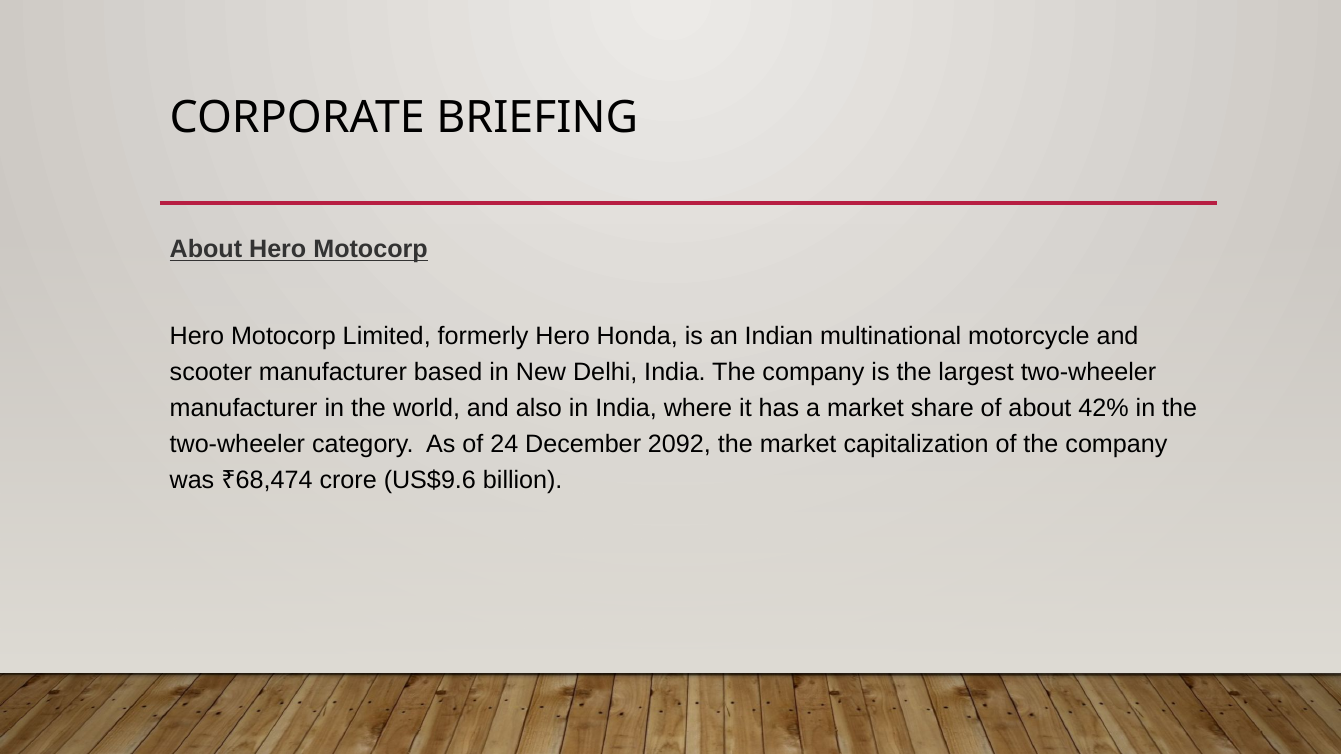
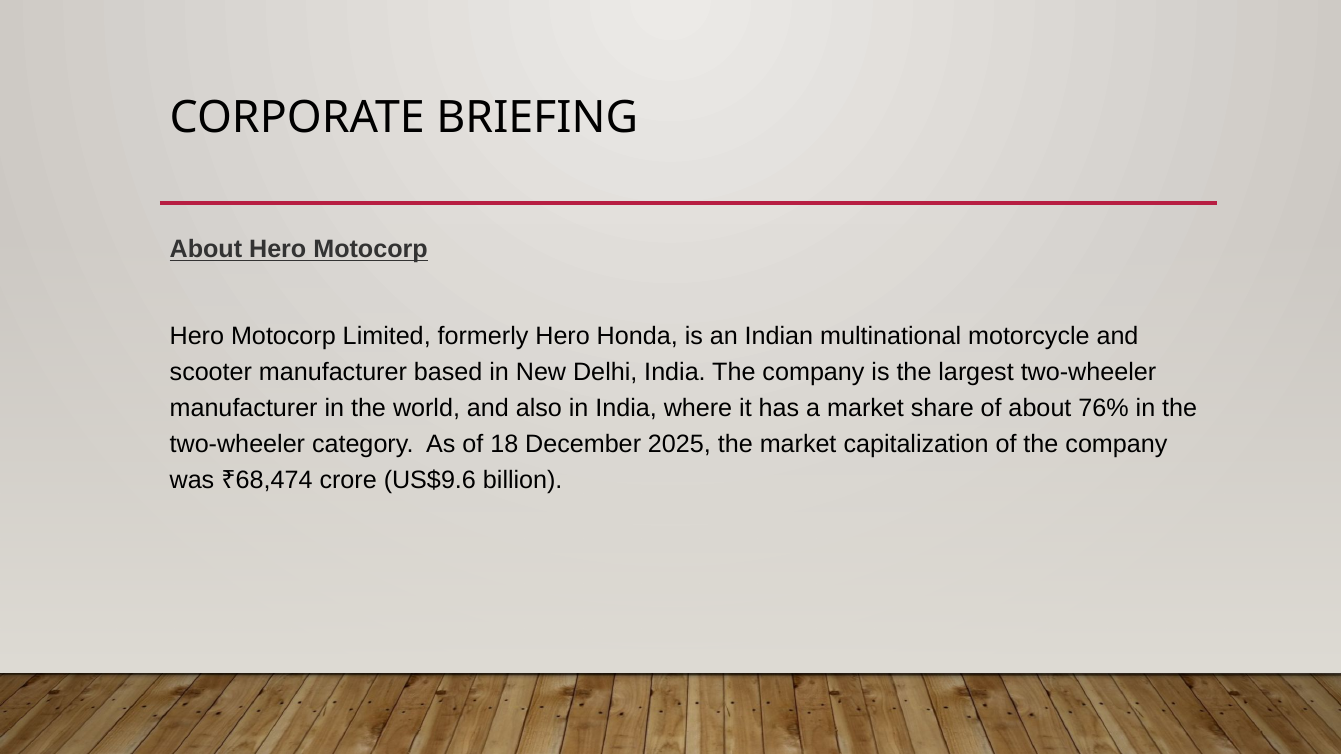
42%: 42% -> 76%
24: 24 -> 18
2092: 2092 -> 2025
